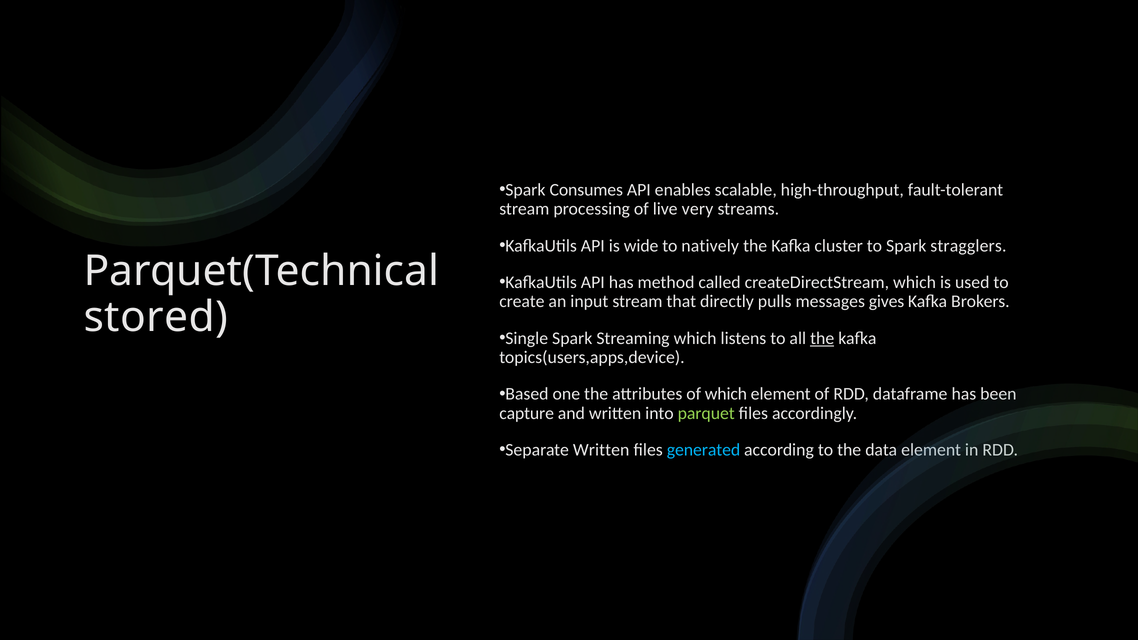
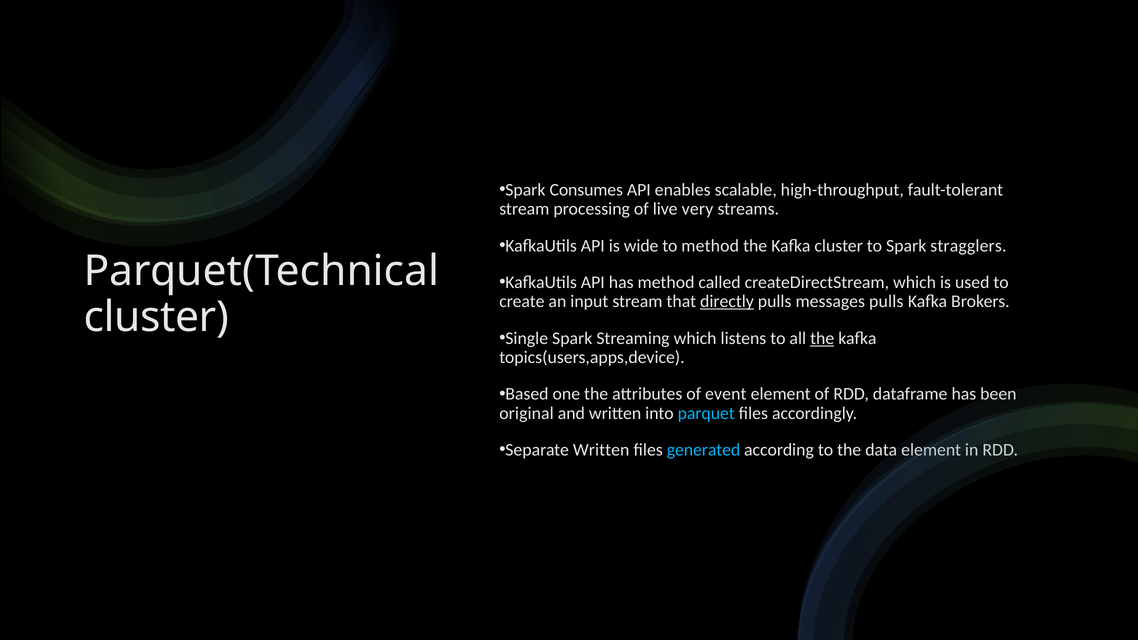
to natively: natively -> method
directly underline: none -> present
messages gives: gives -> pulls
stored at (156, 317): stored -> cluster
of which: which -> event
capture: capture -> original
parquet colour: light green -> light blue
